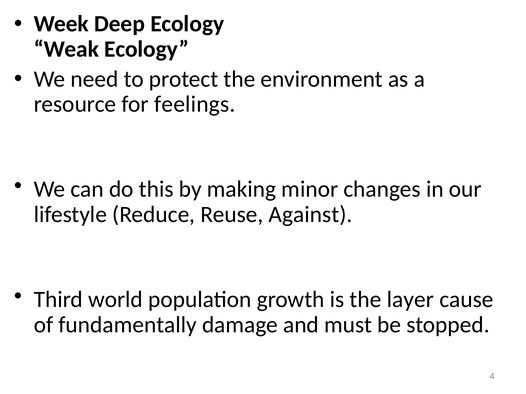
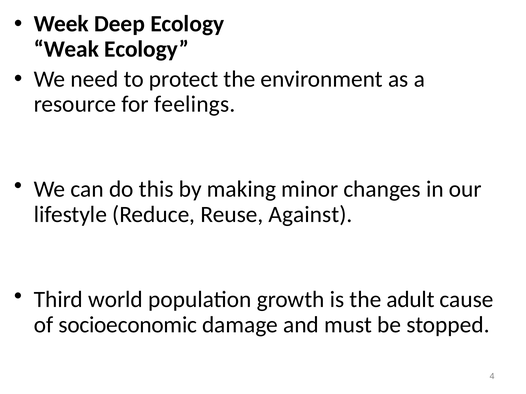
layer: layer -> adult
fundamentally: fundamentally -> socioeconomic
